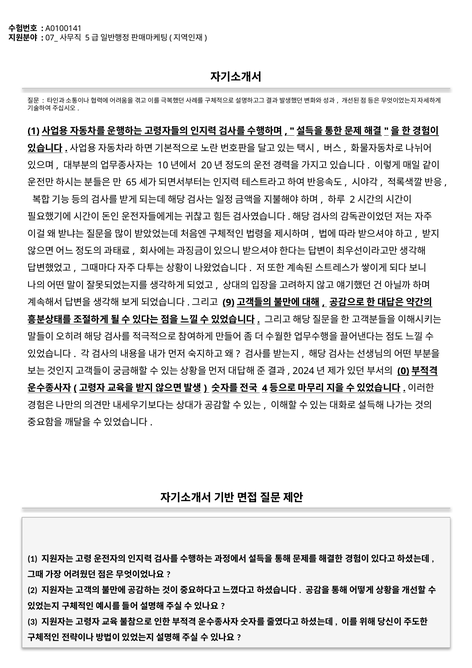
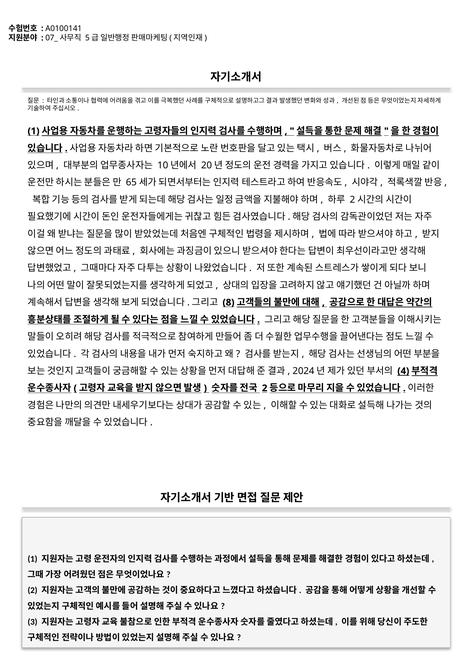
9: 9 -> 8
0: 0 -> 4
4 at (265, 388): 4 -> 2
